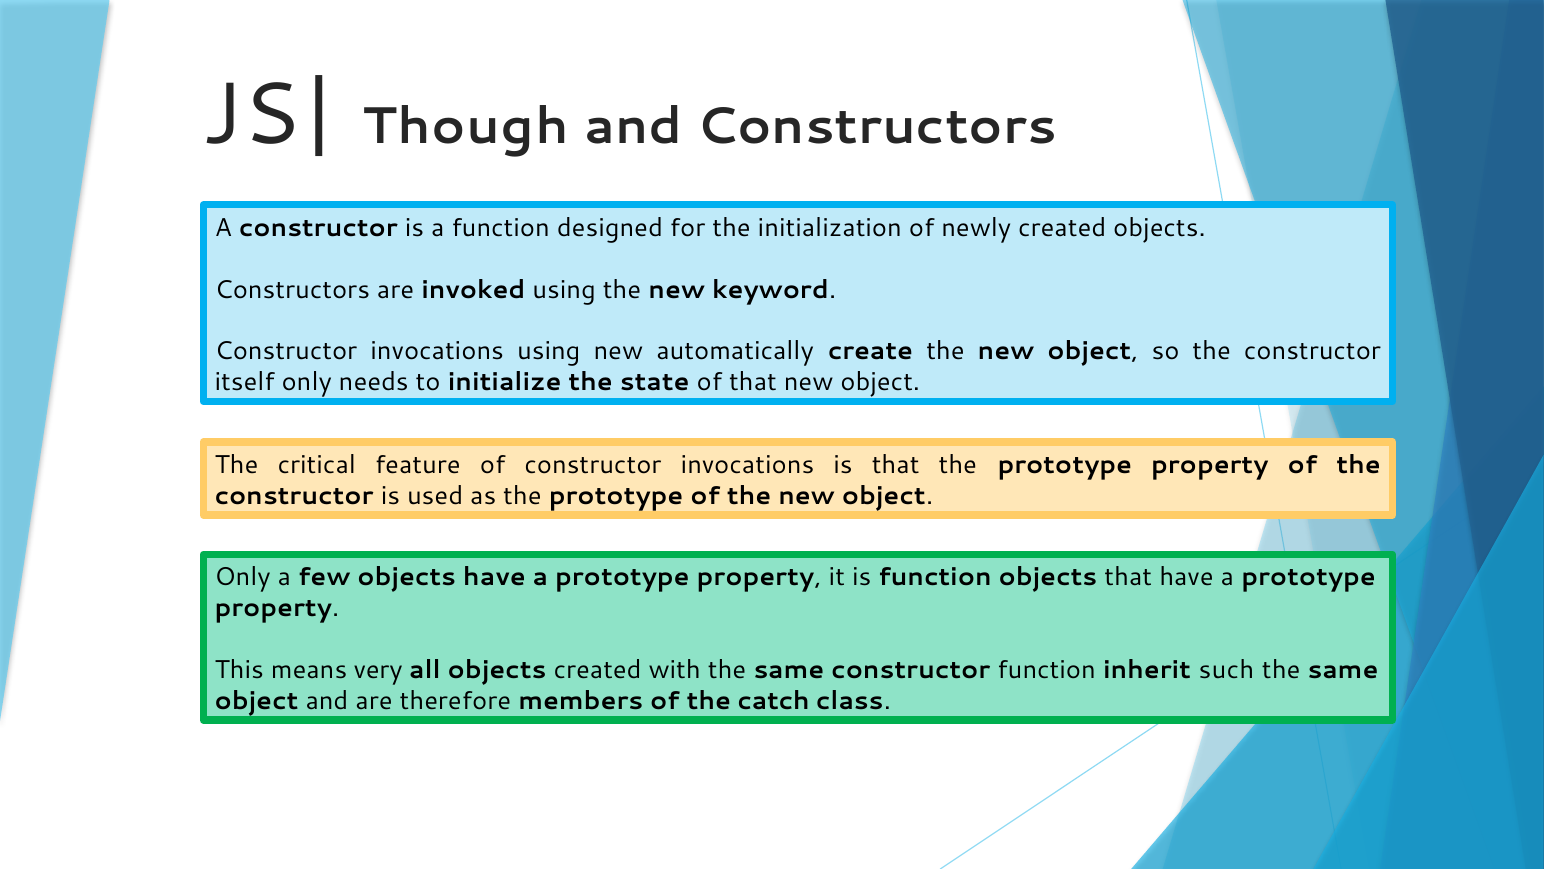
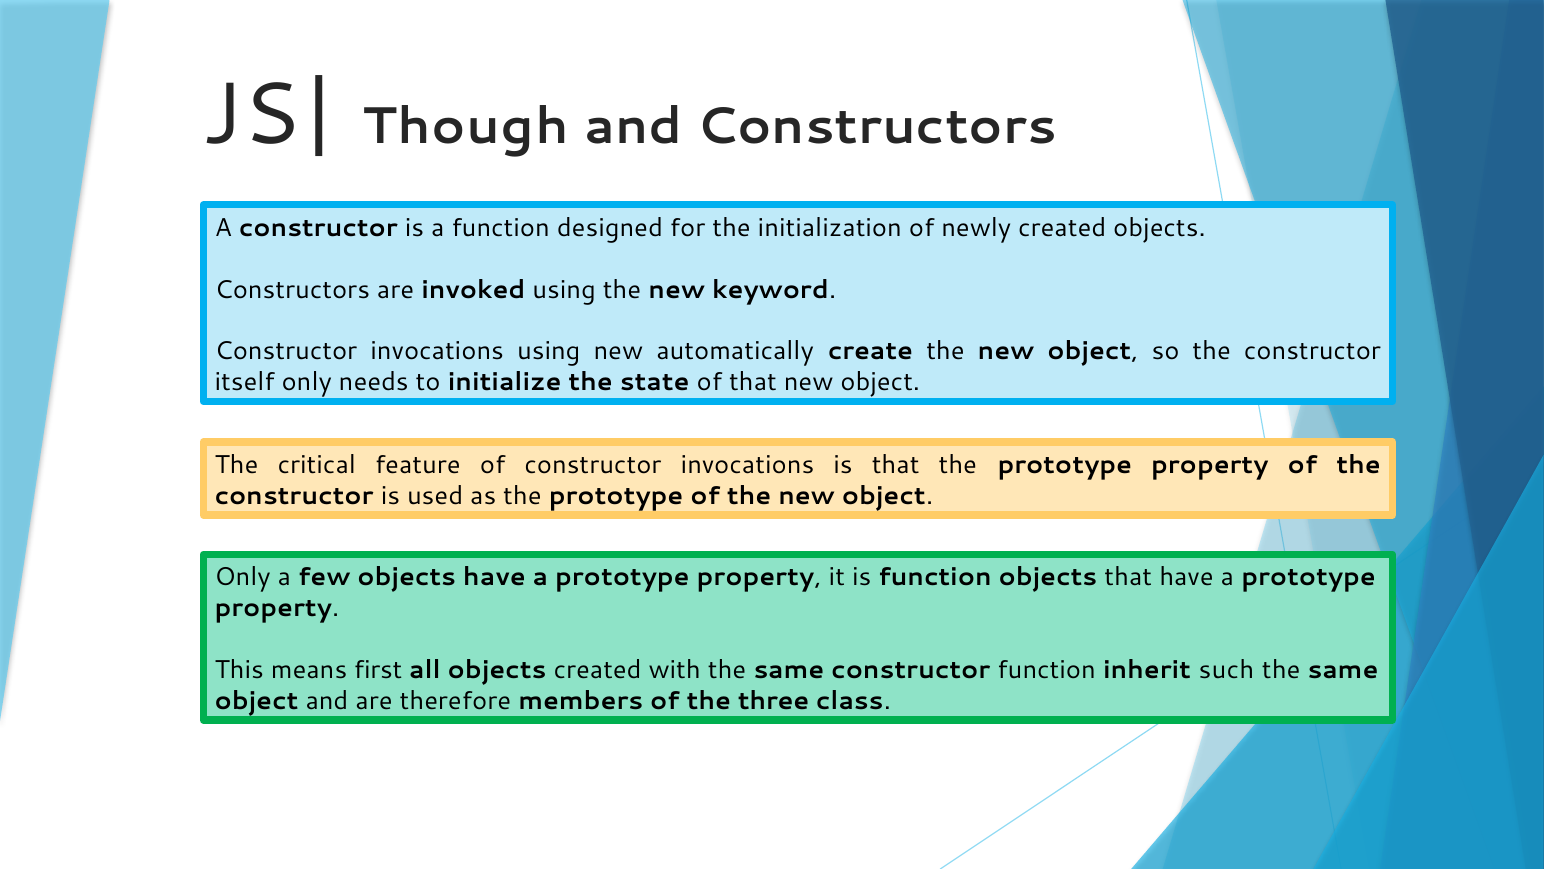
very: very -> first
catch: catch -> three
